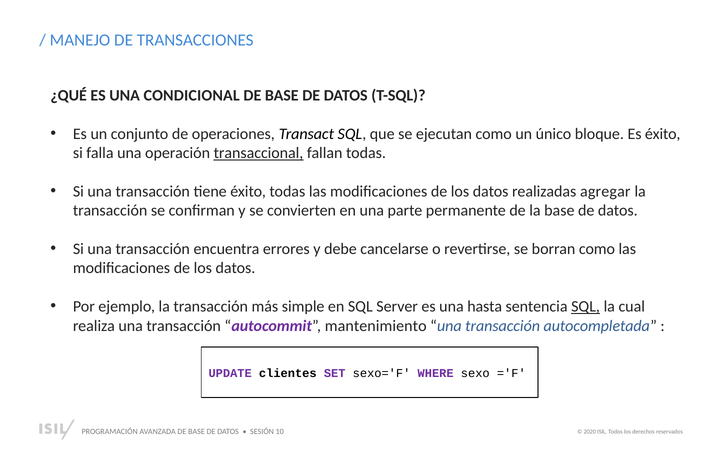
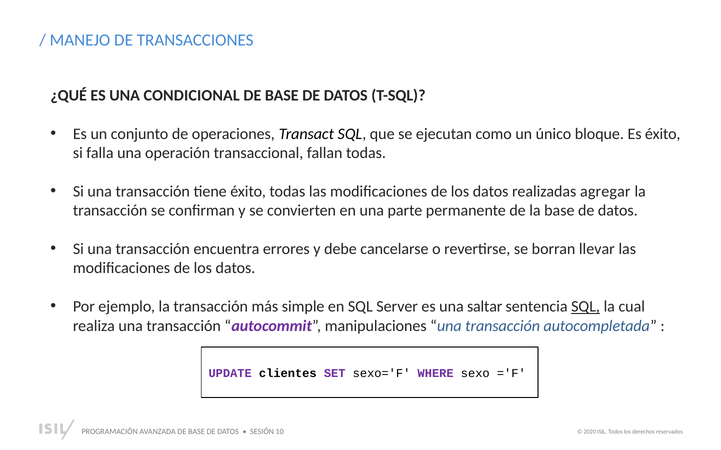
transaccional underline: present -> none
borran como: como -> llevar
hasta: hasta -> saltar
mantenimiento: mantenimiento -> manipulaciones
